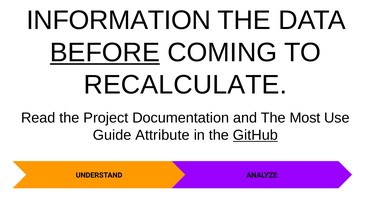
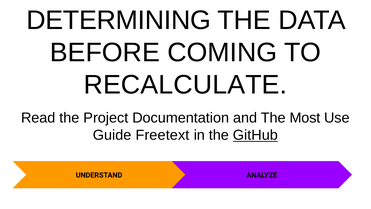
INFORMATION: INFORMATION -> DETERMINING
BEFORE underline: present -> none
Attribute: Attribute -> Freetext
